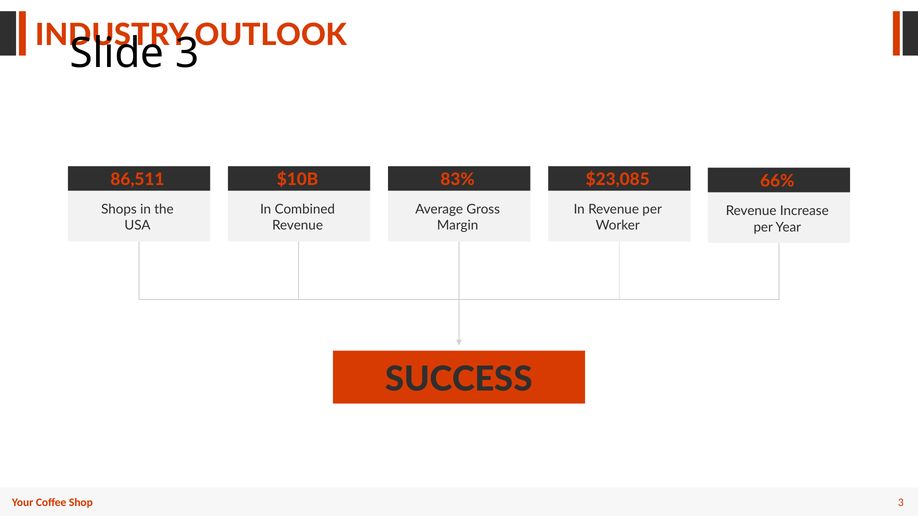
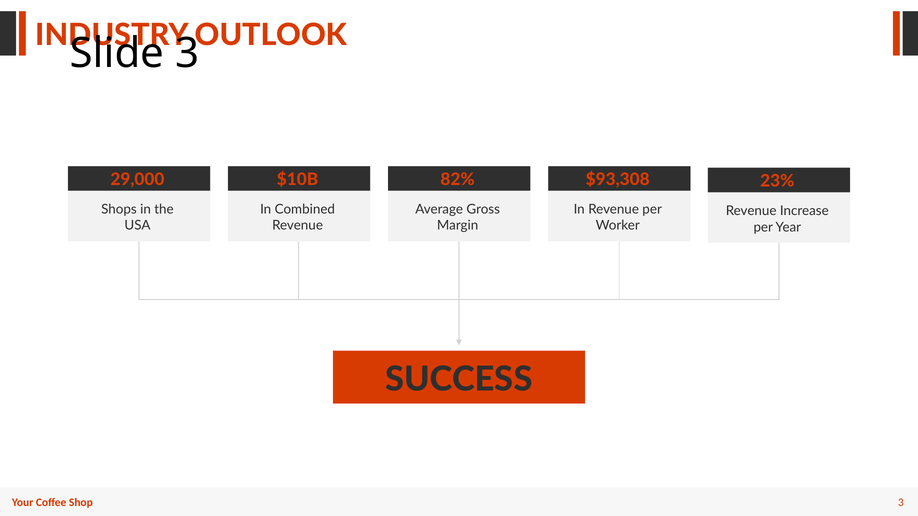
86,511: 86,511 -> 29,000
83%: 83% -> 82%
$23,085: $23,085 -> $93,308
66%: 66% -> 23%
